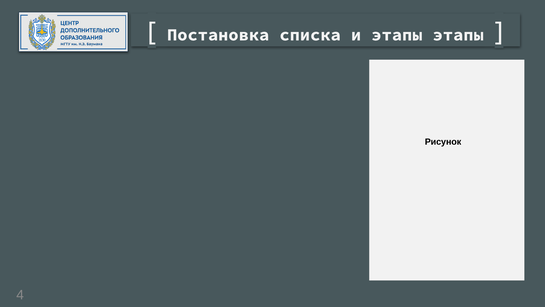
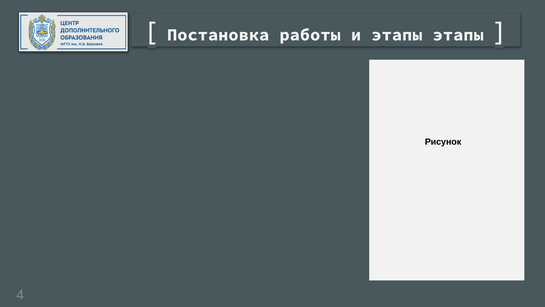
списка: списка -> работы
